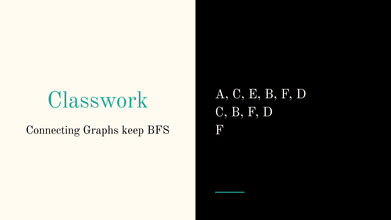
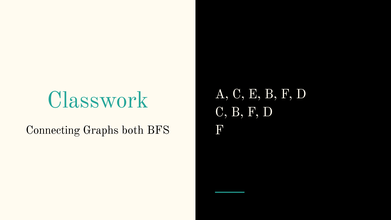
keep: keep -> both
